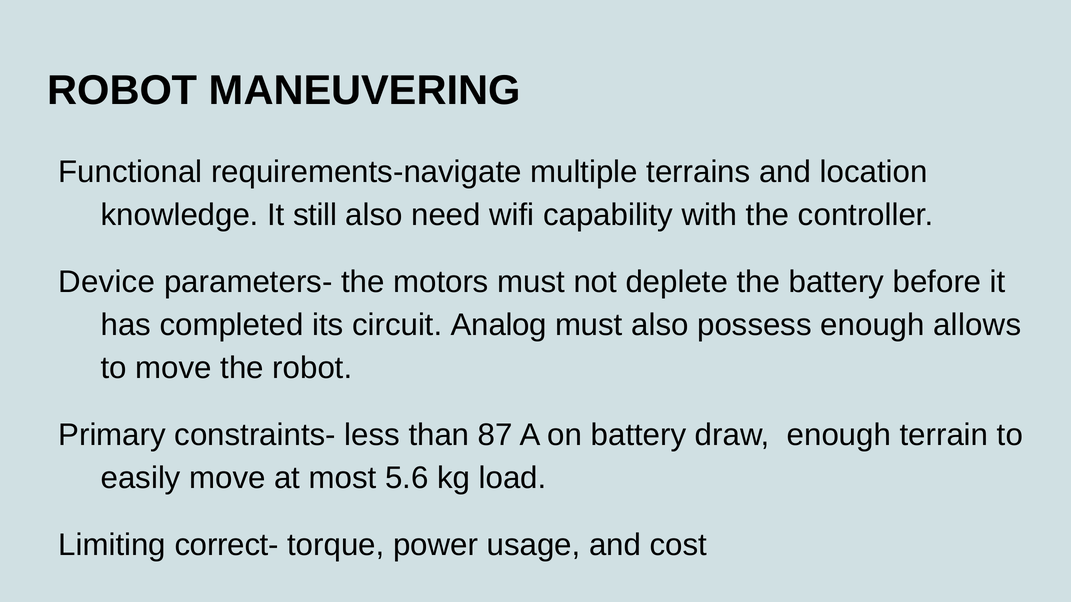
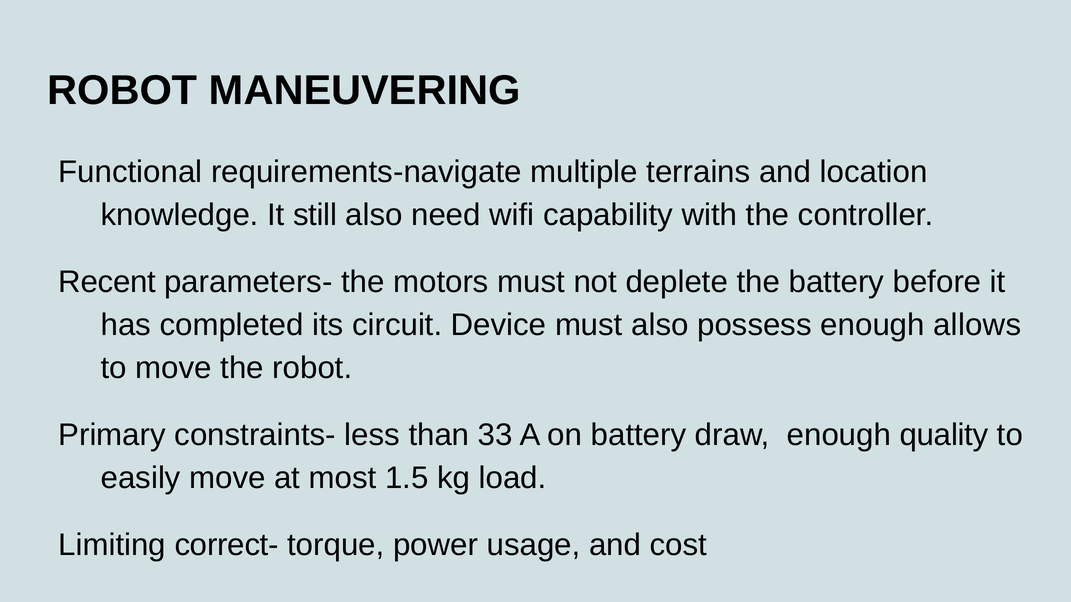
Device: Device -> Recent
Analog: Analog -> Device
87: 87 -> 33
terrain: terrain -> quality
5.6: 5.6 -> 1.5
